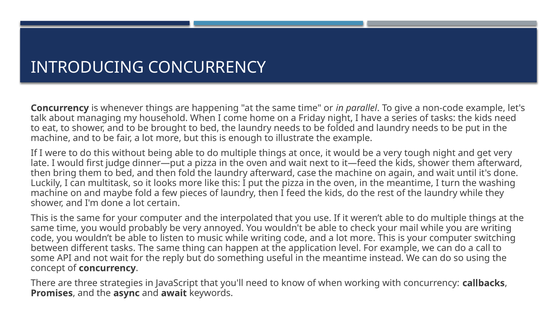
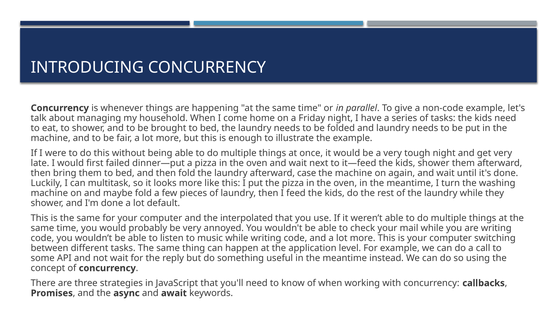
judge: judge -> failed
certain: certain -> default
